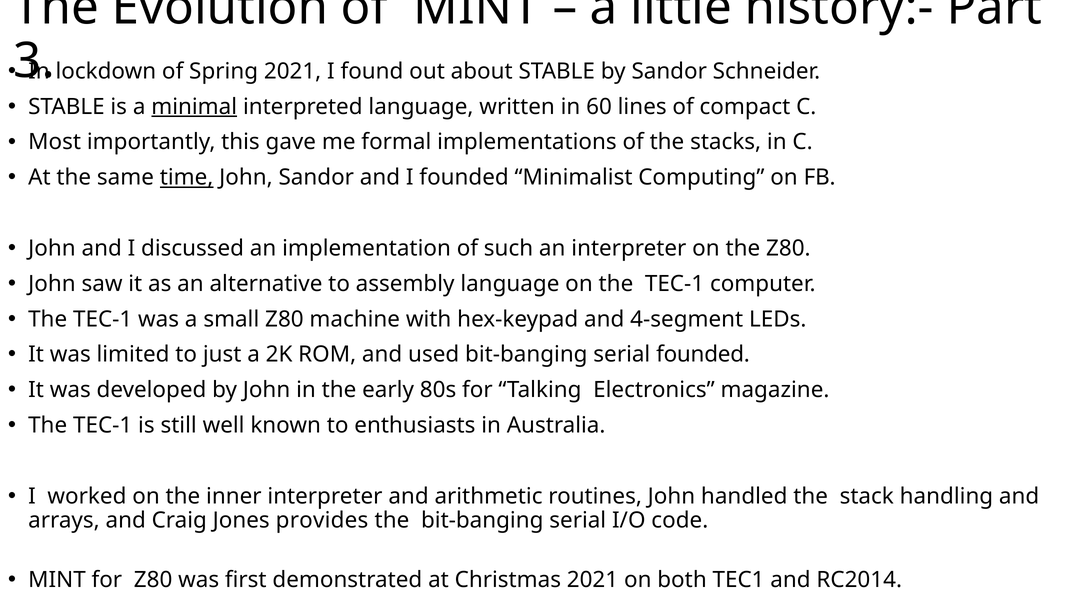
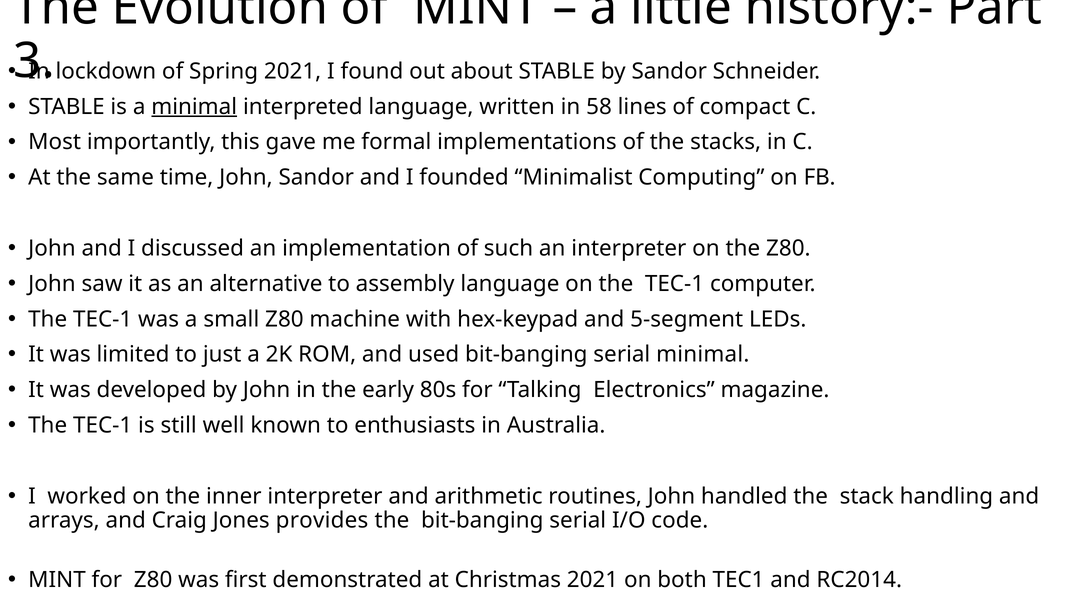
60: 60 -> 58
time underline: present -> none
4-segment: 4-segment -> 5-segment
serial founded: founded -> minimal
